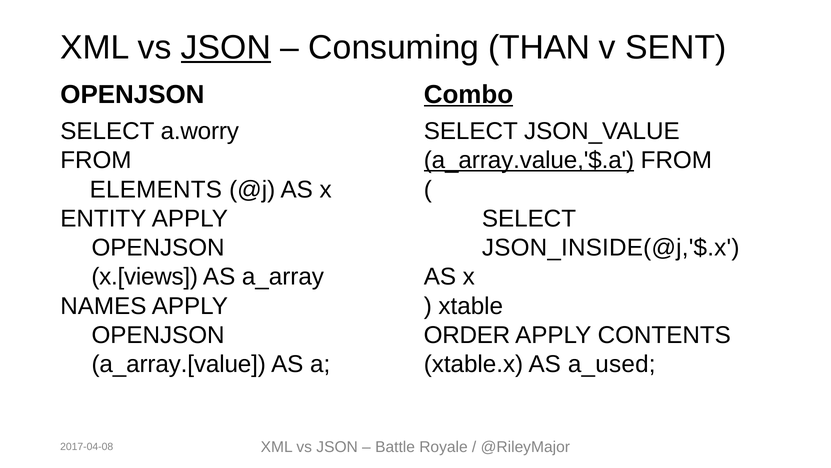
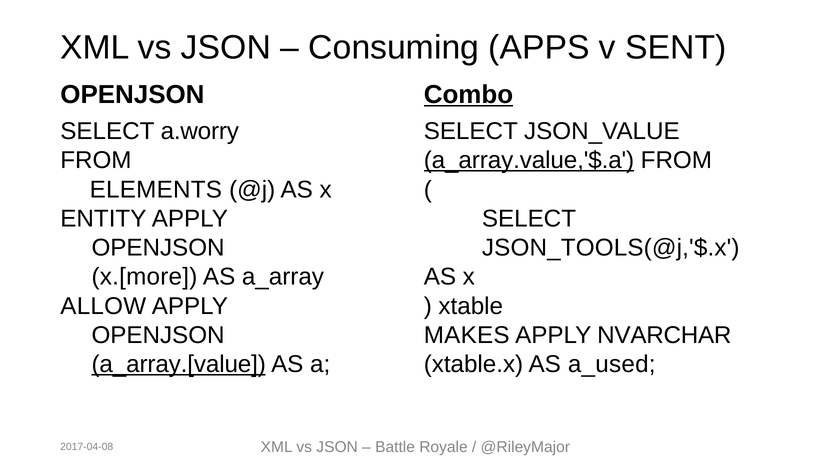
JSON at (226, 48) underline: present -> none
THAN: THAN -> APPS
JSON_INSIDE(@j,'$.x: JSON_INSIDE(@j,'$.x -> JSON_TOOLS(@j,'$.x
x.[views: x.[views -> x.[more
NAMES: NAMES -> ALLOW
ORDER: ORDER -> MAKES
CONTENTS: CONTENTS -> NVARCHAR
a_array.[value underline: none -> present
